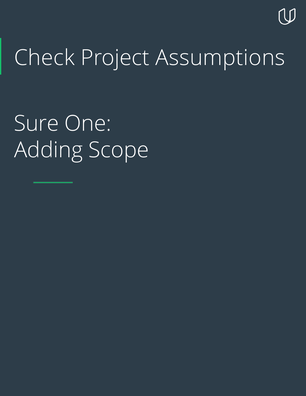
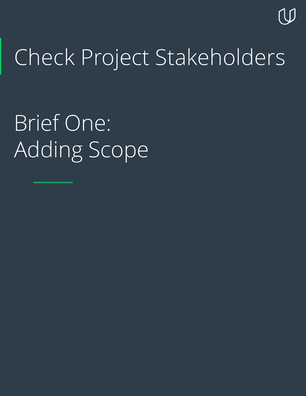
Assumptions: Assumptions -> Stakeholders
Sure: Sure -> Brief
